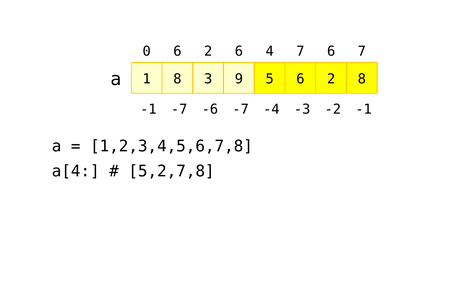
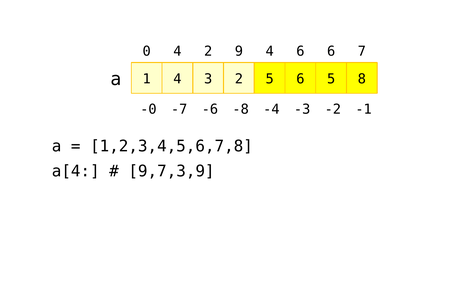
0 6: 6 -> 4
2 6: 6 -> 9
4 7: 7 -> 6
1 8: 8 -> 4
3 9: 9 -> 2
5 6 2: 2 -> 5
-1 at (148, 109): -1 -> -0
-6 -7: -7 -> -8
5,2,7,8: 5,2,7,8 -> 9,7,3,9
